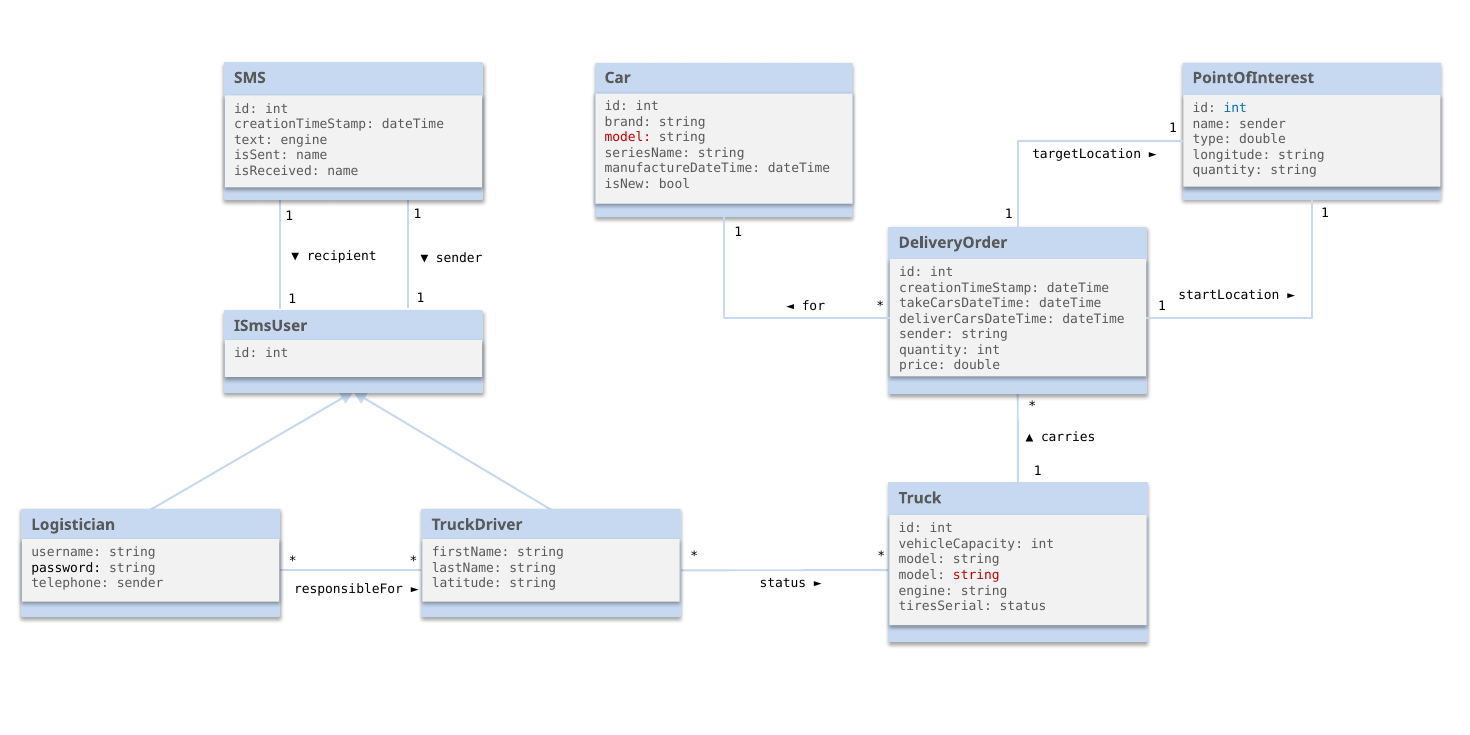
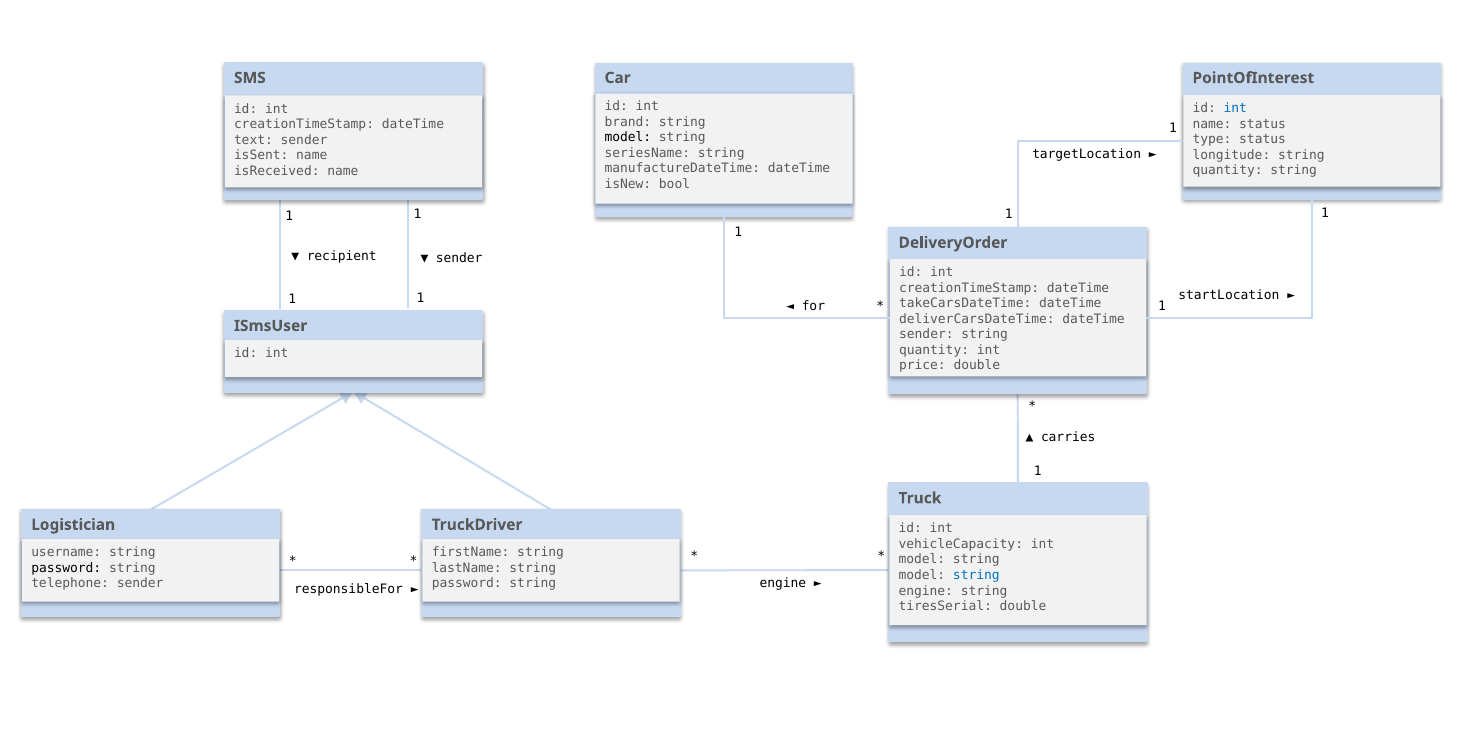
name sender: sender -> status
model at (628, 138) colour: red -> black
type double: double -> status
text engine: engine -> sender
string at (976, 575) colour: red -> blue
latitude at (467, 584): latitude -> password
status at (783, 583): status -> engine
tiresSerial status: status -> double
